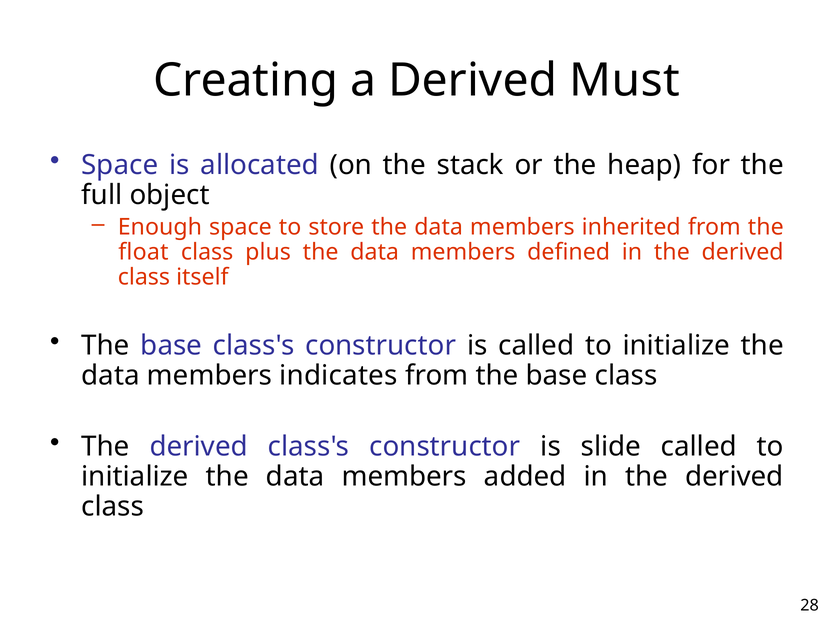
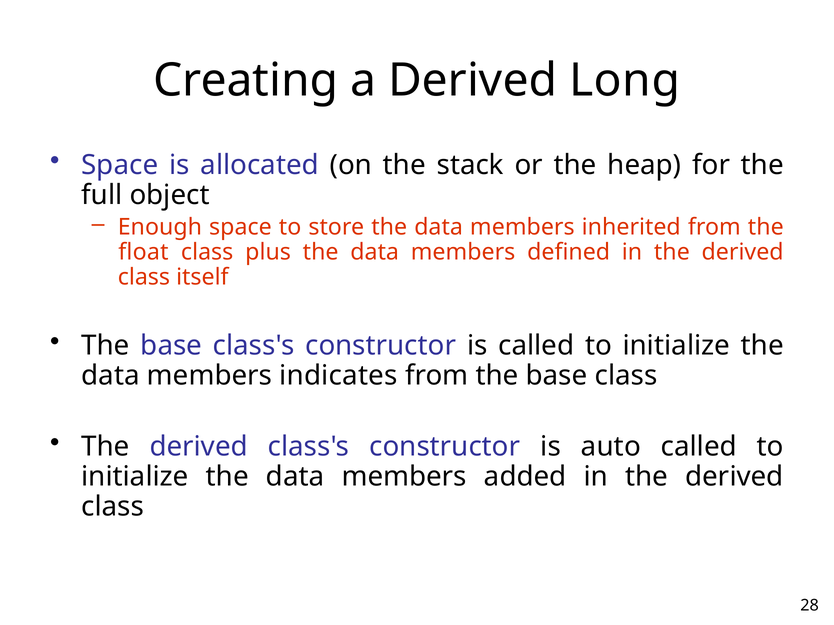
Must: Must -> Long
slide: slide -> auto
